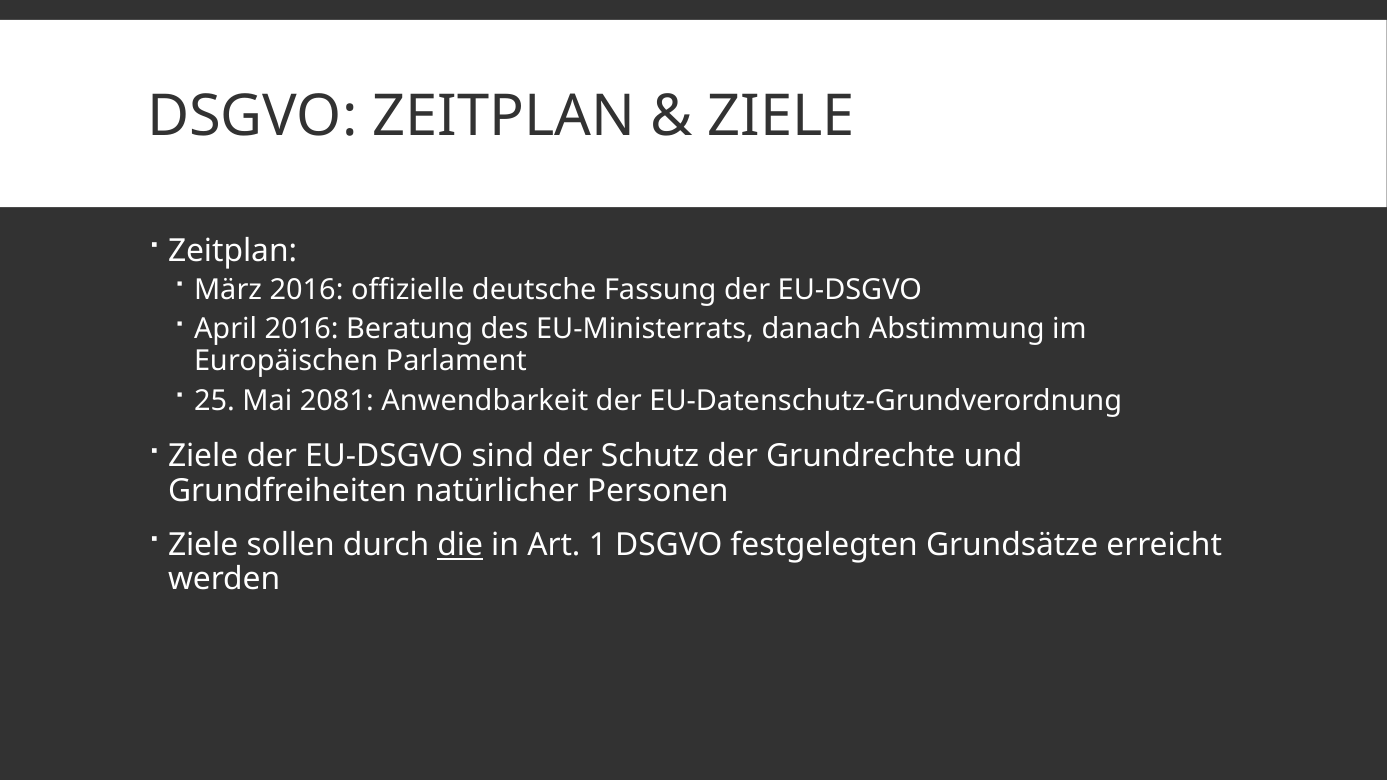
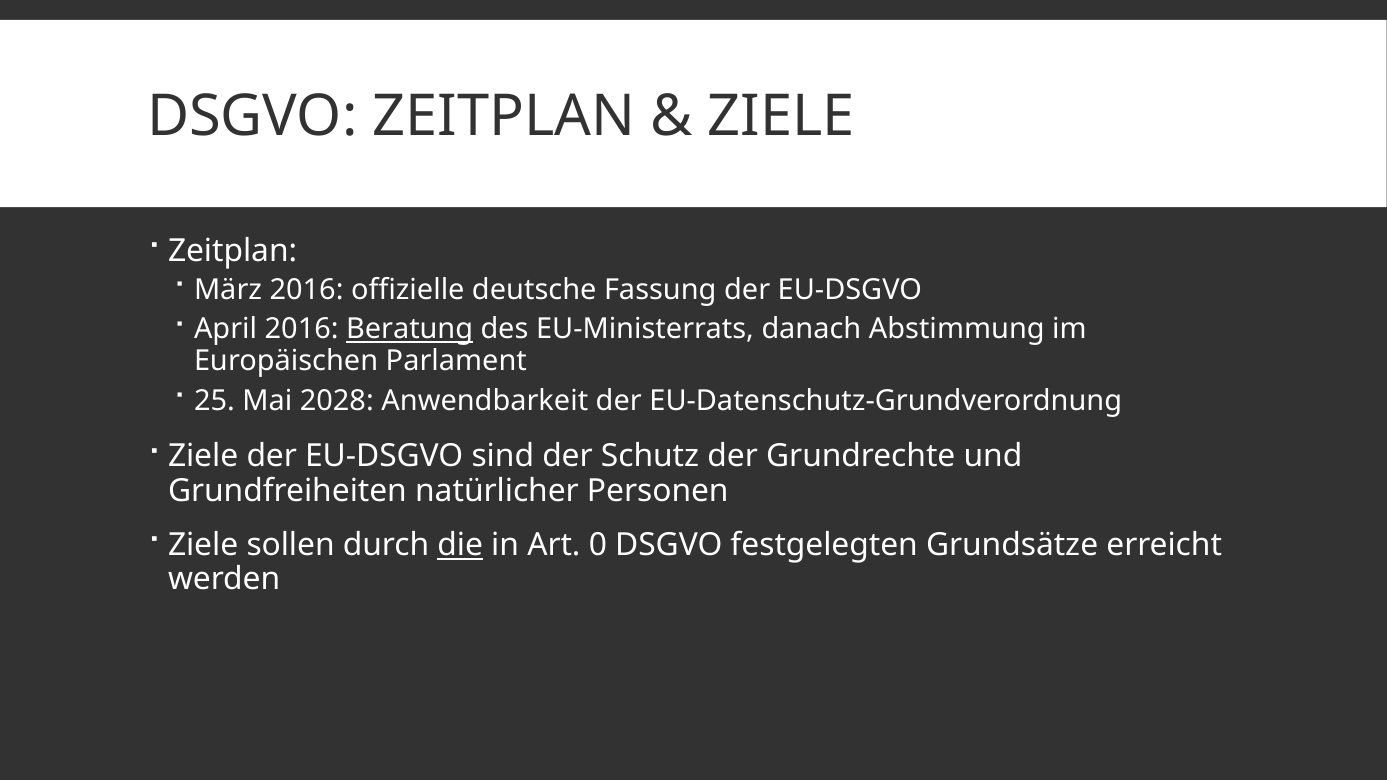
Beratung underline: none -> present
2081: 2081 -> 2028
1: 1 -> 0
